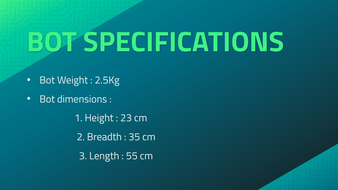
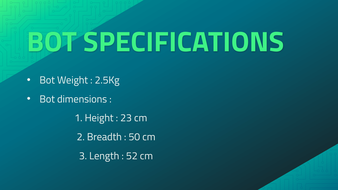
35: 35 -> 50
55: 55 -> 52
